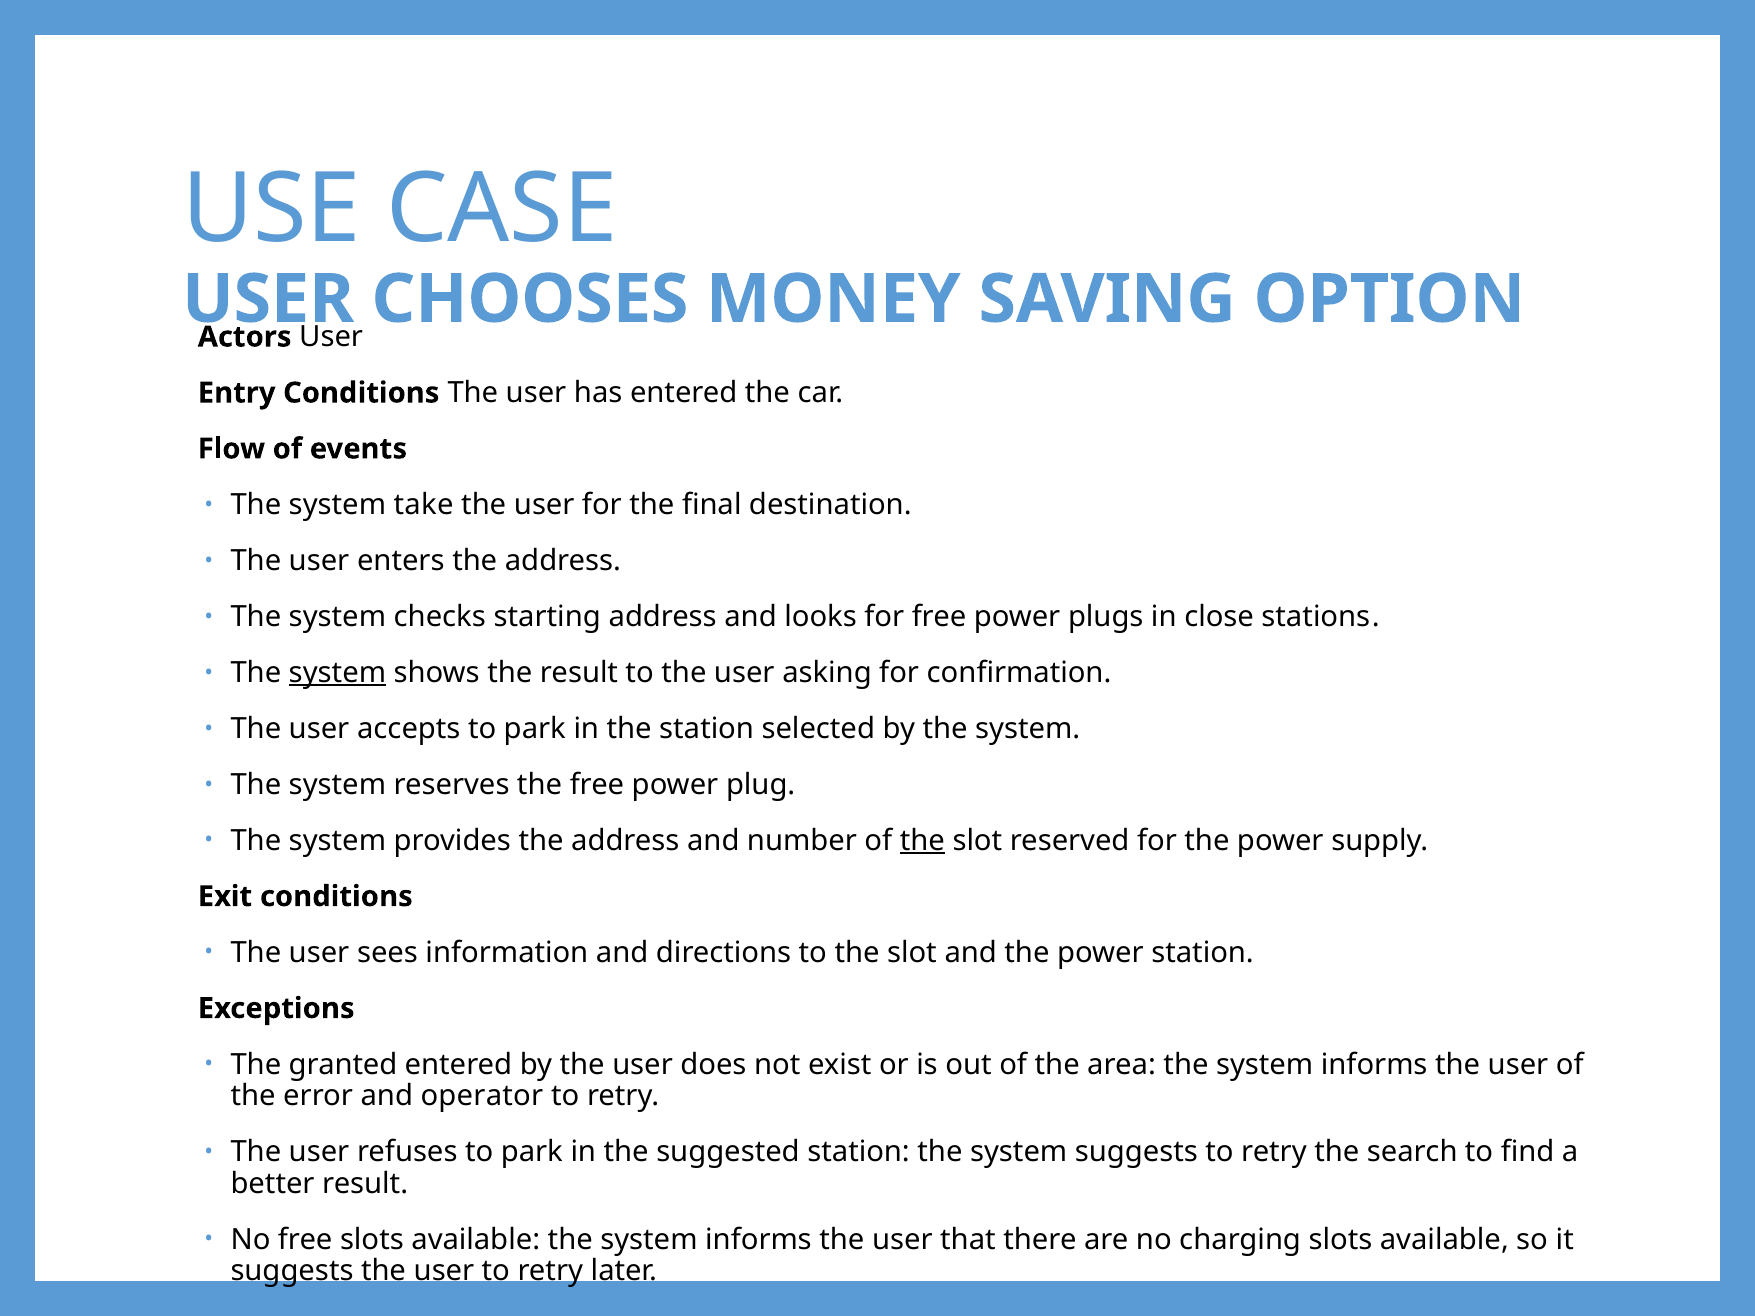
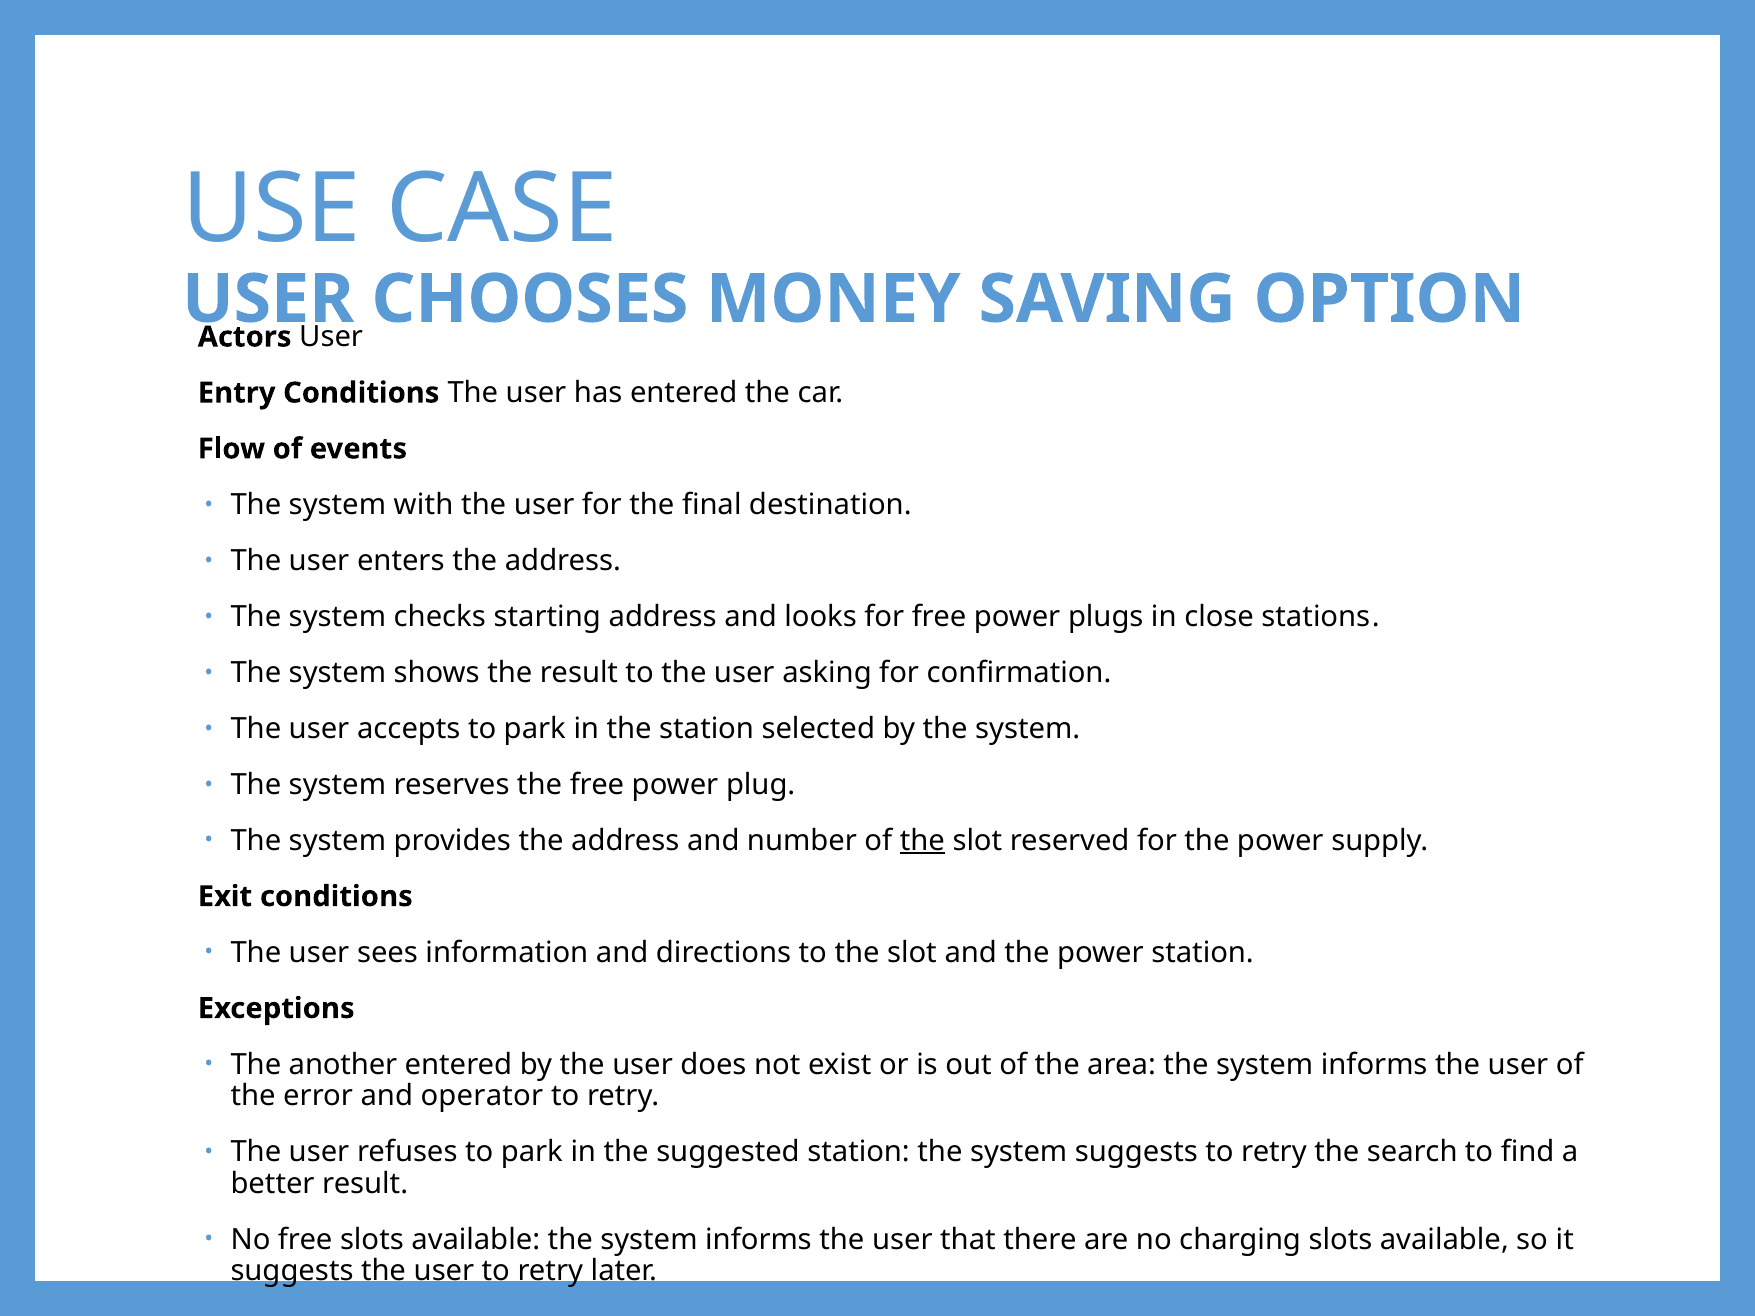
take: take -> with
system at (337, 673) underline: present -> none
granted: granted -> another
